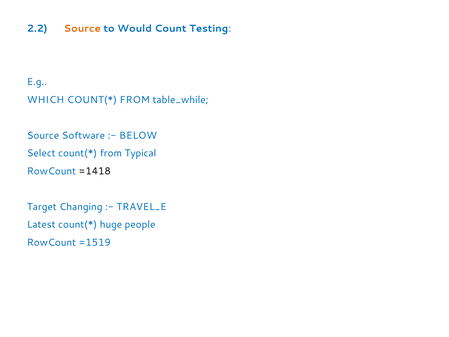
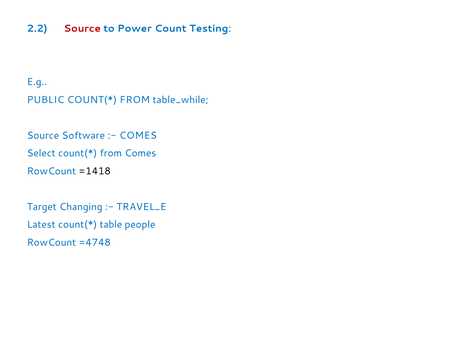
Source at (82, 28) colour: orange -> red
Would: Would -> Power
WHICH: WHICH -> PUBLIC
BELOW at (138, 135): BELOW -> COMES
from Typical: Typical -> Comes
huge: huge -> table
=1519: =1519 -> =4748
